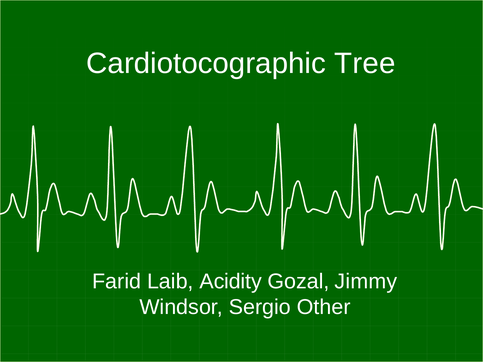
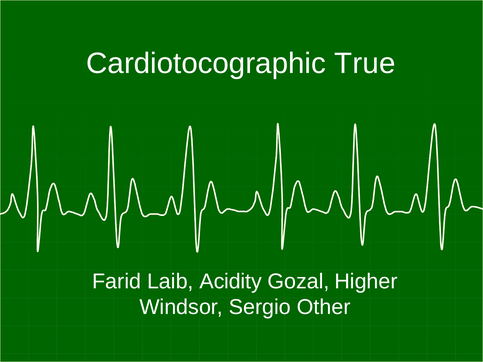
Tree: Tree -> True
Jimmy: Jimmy -> Higher
